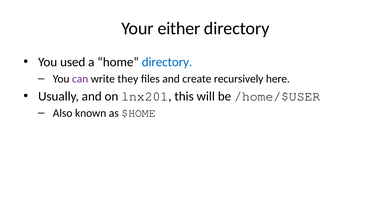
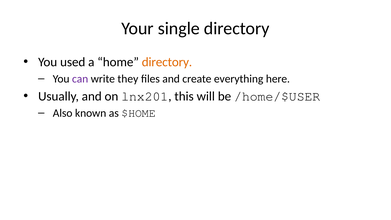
either: either -> single
directory at (167, 62) colour: blue -> orange
recursively: recursively -> everything
